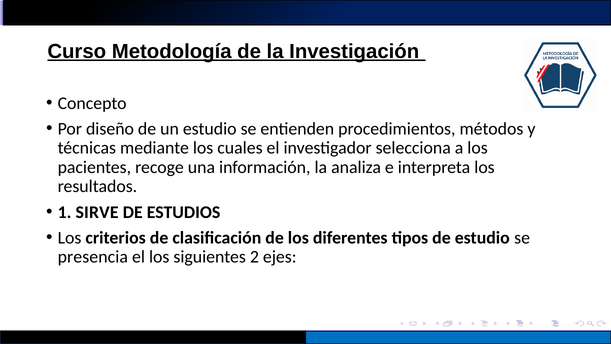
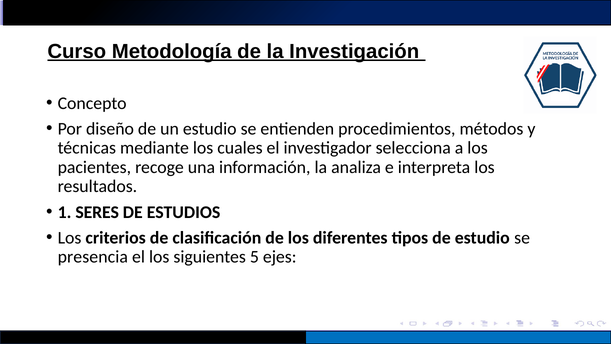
SIRVE: SIRVE -> SERES
2: 2 -> 5
